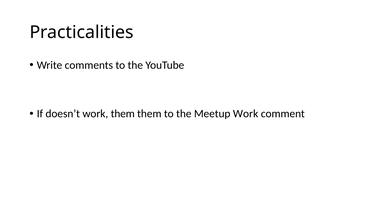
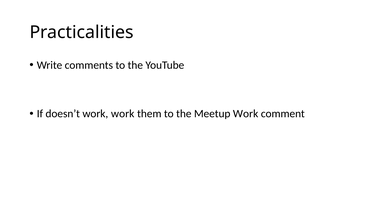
work them: them -> work
